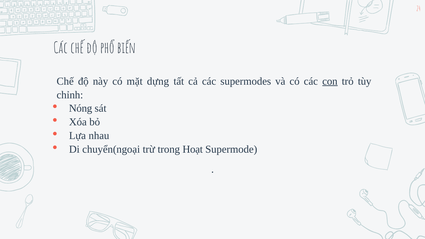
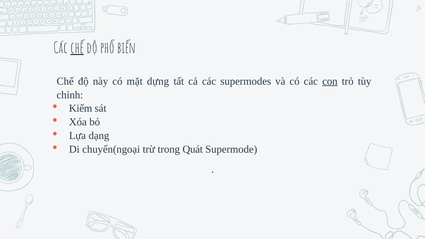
chế at (77, 48) underline: none -> present
Nóng: Nóng -> Kiểm
nhau: nhau -> dạng
Hoạt: Hoạt -> Quát
